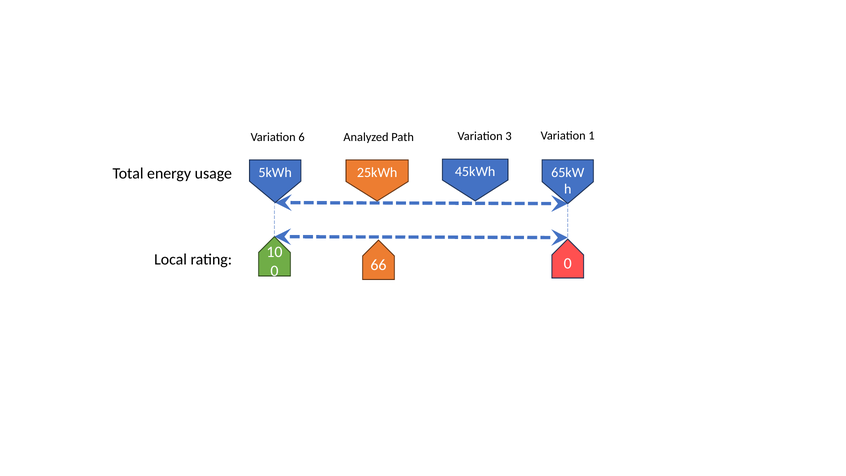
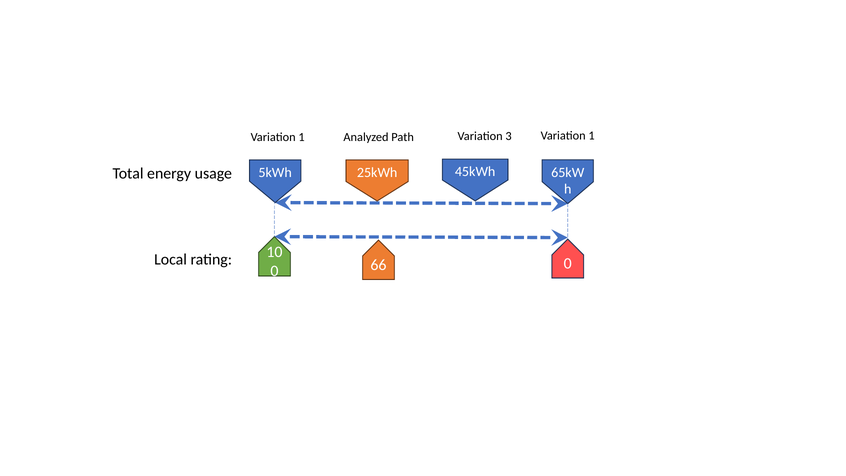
6 at (302, 137): 6 -> 1
